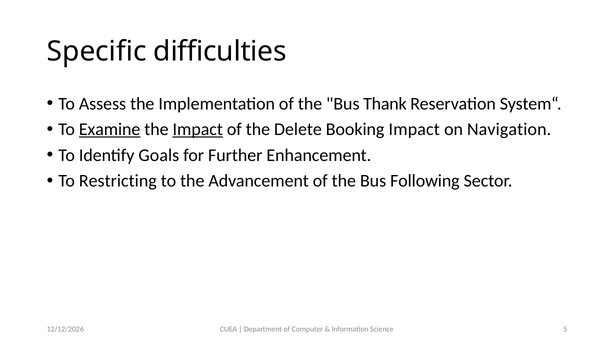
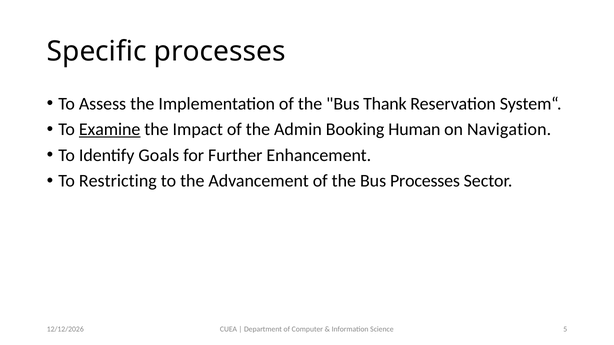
Specific difficulties: difficulties -> processes
Impact at (198, 130) underline: present -> none
Delete: Delete -> Admin
Booking Impact: Impact -> Human
Bus Following: Following -> Processes
